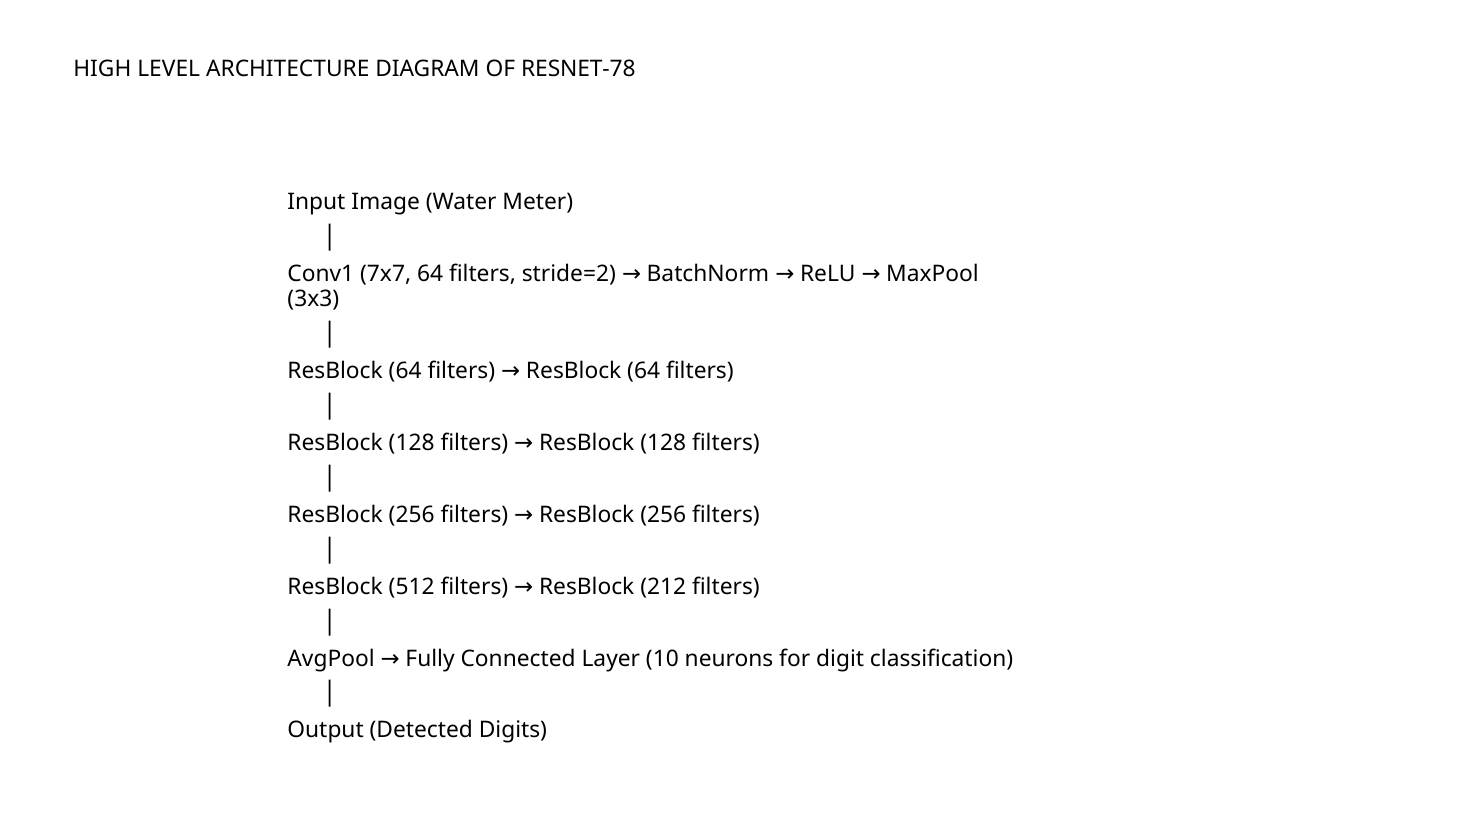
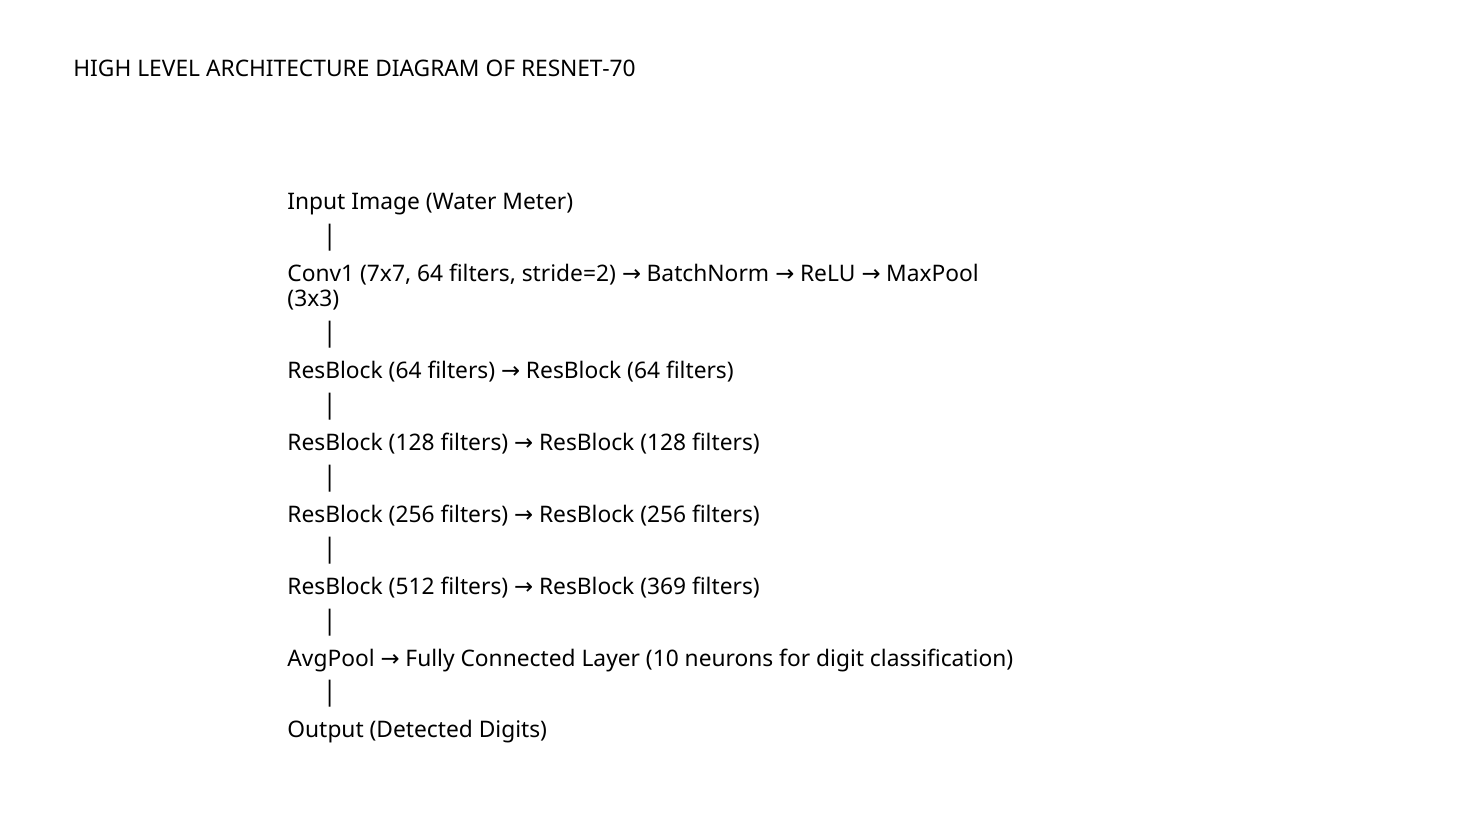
RESNET-78: RESNET-78 -> RESNET-70
212: 212 -> 369
